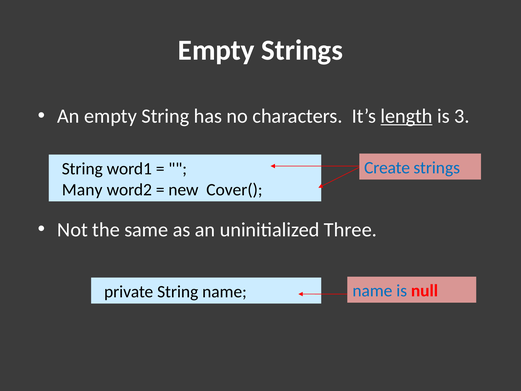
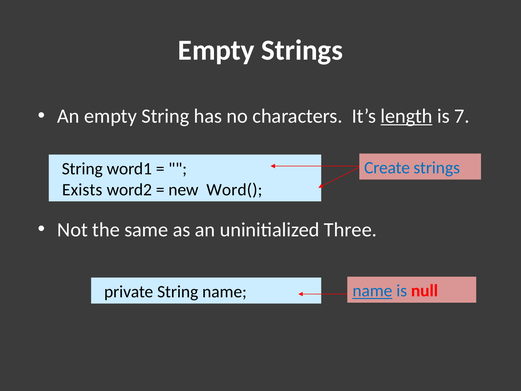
3: 3 -> 7
Many: Many -> Exists
Cover(: Cover( -> Word(
name at (372, 291) underline: none -> present
